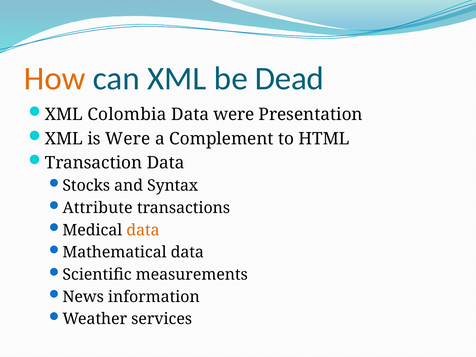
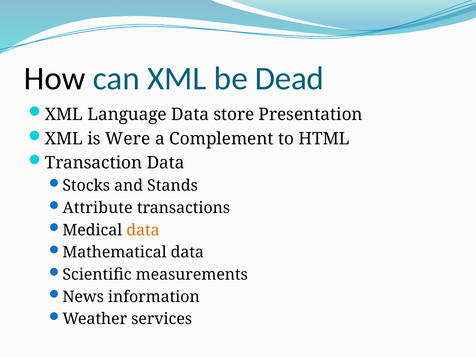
How colour: orange -> black
Colombia: Colombia -> Language
Data were: were -> store
Syntax: Syntax -> Stands
